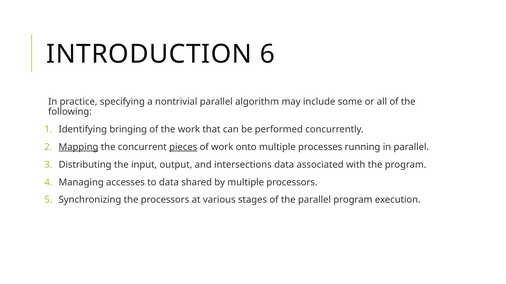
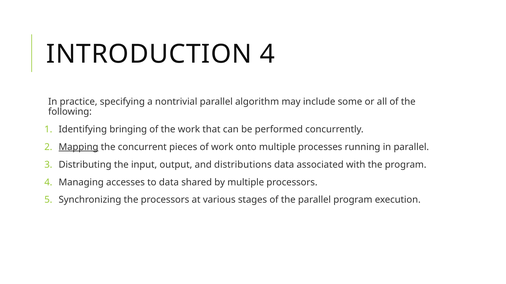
INTRODUCTION 6: 6 -> 4
pieces underline: present -> none
intersections: intersections -> distributions
